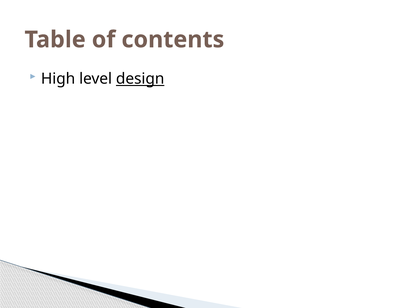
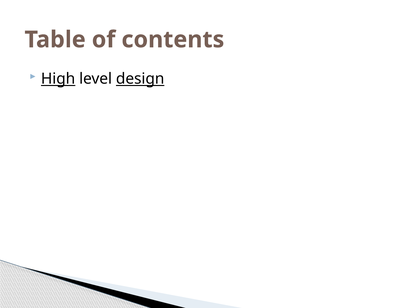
High underline: none -> present
